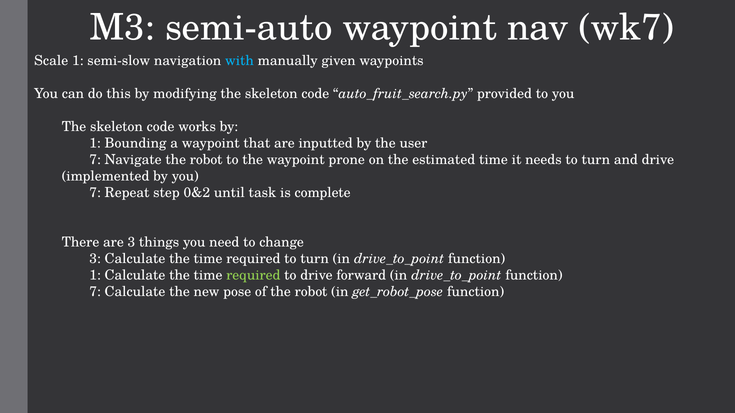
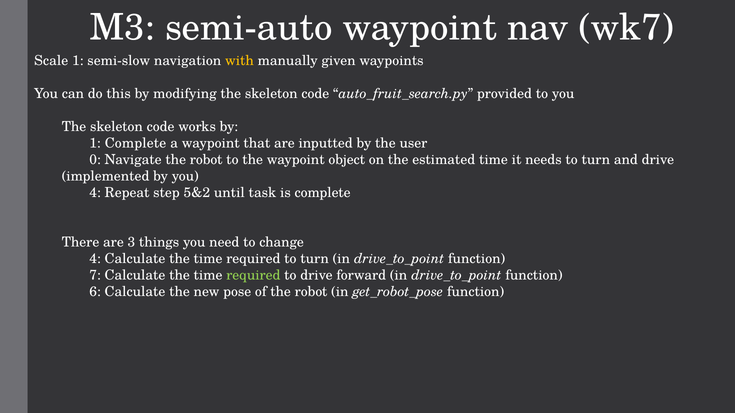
with colour: light blue -> yellow
1 Bounding: Bounding -> Complete
7 at (95, 160): 7 -> 0
prone: prone -> object
7 at (95, 193): 7 -> 4
0&2: 0&2 -> 5&2
3 at (95, 259): 3 -> 4
1 at (95, 276): 1 -> 7
7 at (95, 292): 7 -> 6
